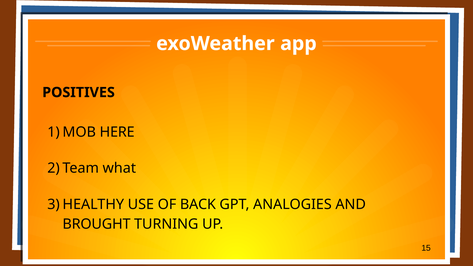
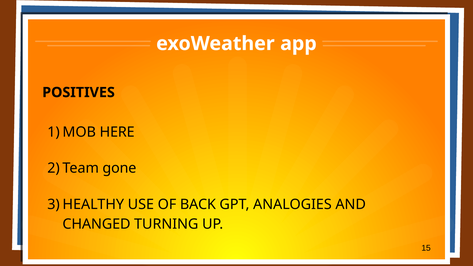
what: what -> gone
BROUGHT: BROUGHT -> CHANGED
